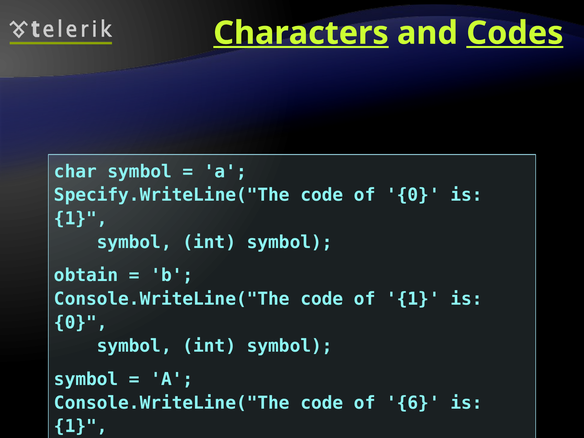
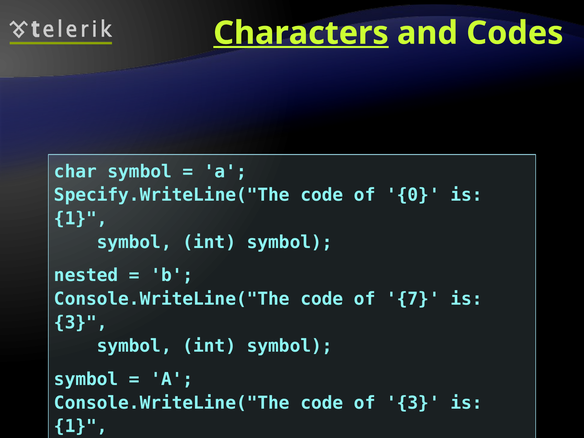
Codes underline: present -> none
obtain: obtain -> nested
of 1: 1 -> 7
0 at (81, 323): 0 -> 3
of 6: 6 -> 3
